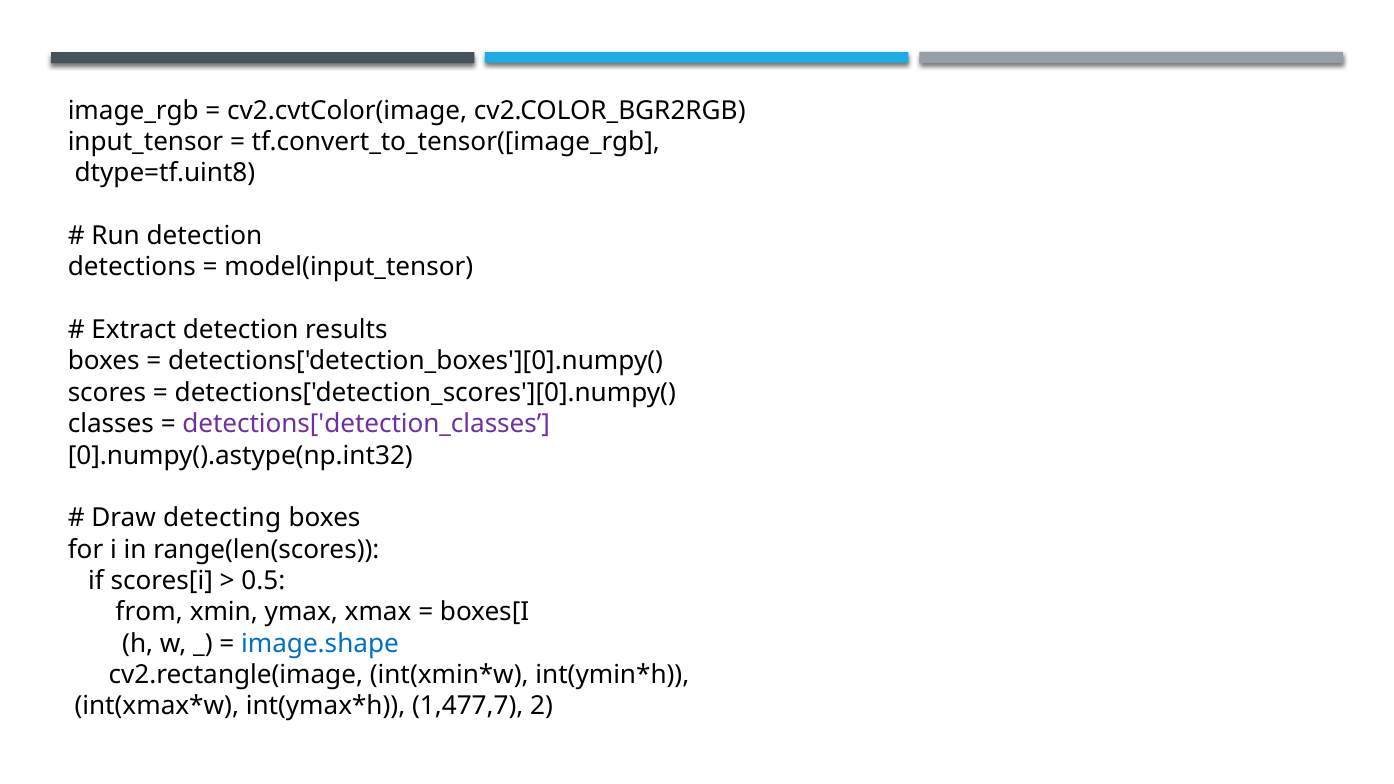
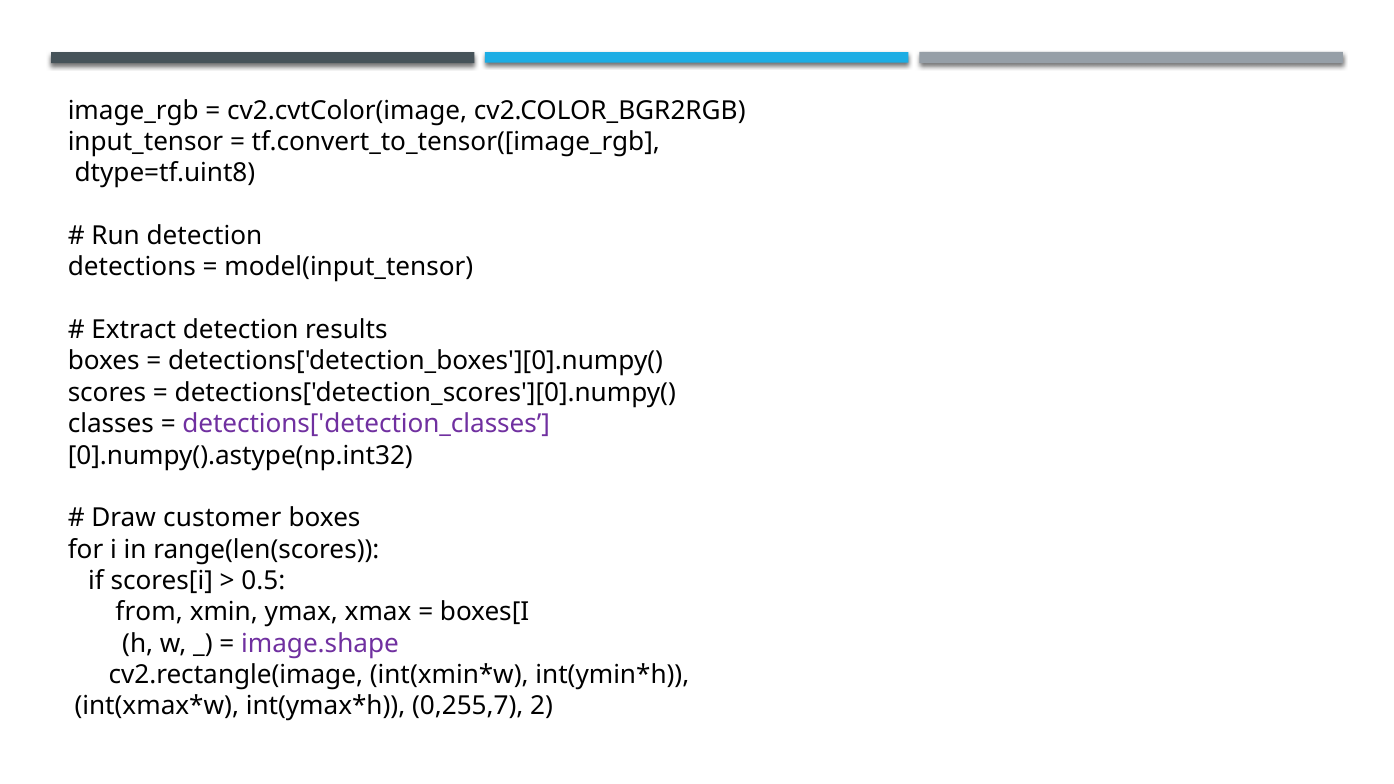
detecting: detecting -> customer
image.shape colour: blue -> purple
1,477,7: 1,477,7 -> 0,255,7
